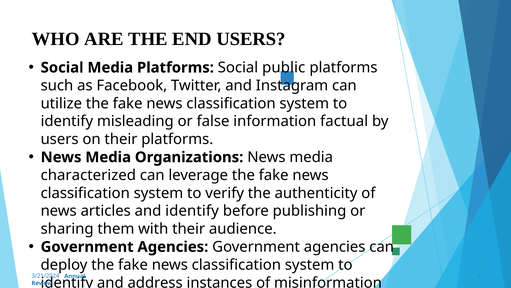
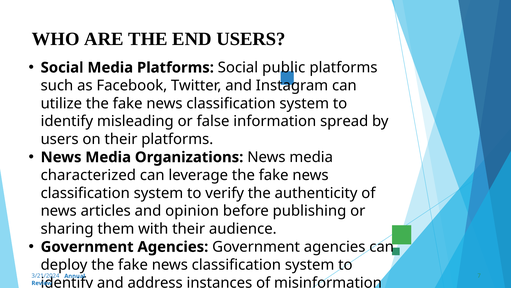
factual: factual -> spread
and identify: identify -> opinion
